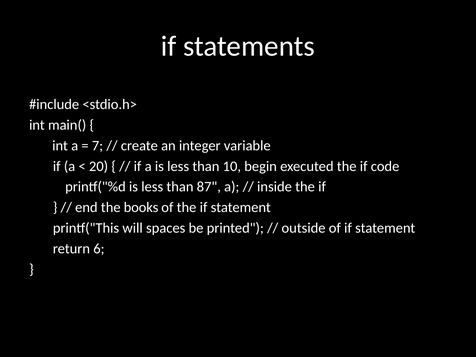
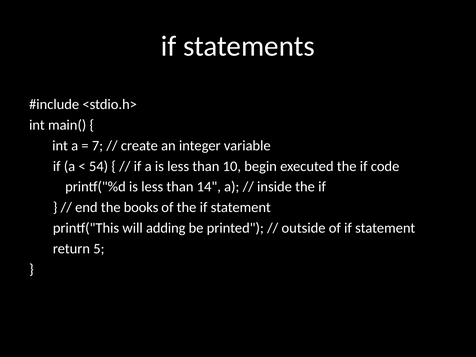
20: 20 -> 54
87: 87 -> 14
spaces: spaces -> adding
6: 6 -> 5
